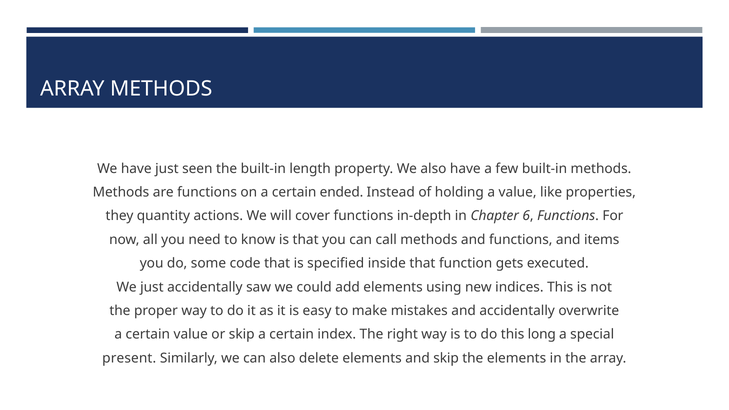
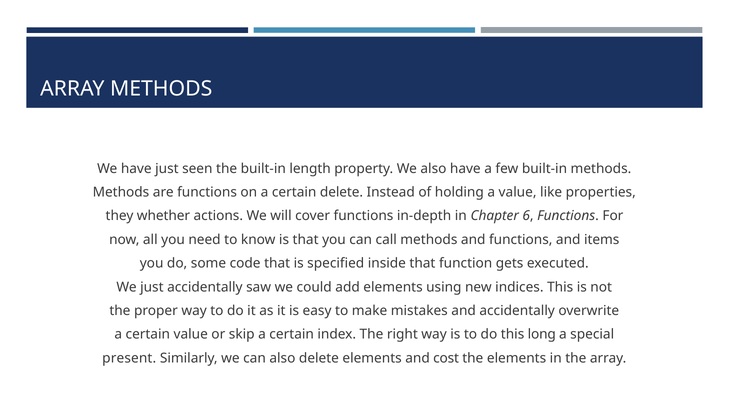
certain ended: ended -> delete
quantity: quantity -> whether
and skip: skip -> cost
